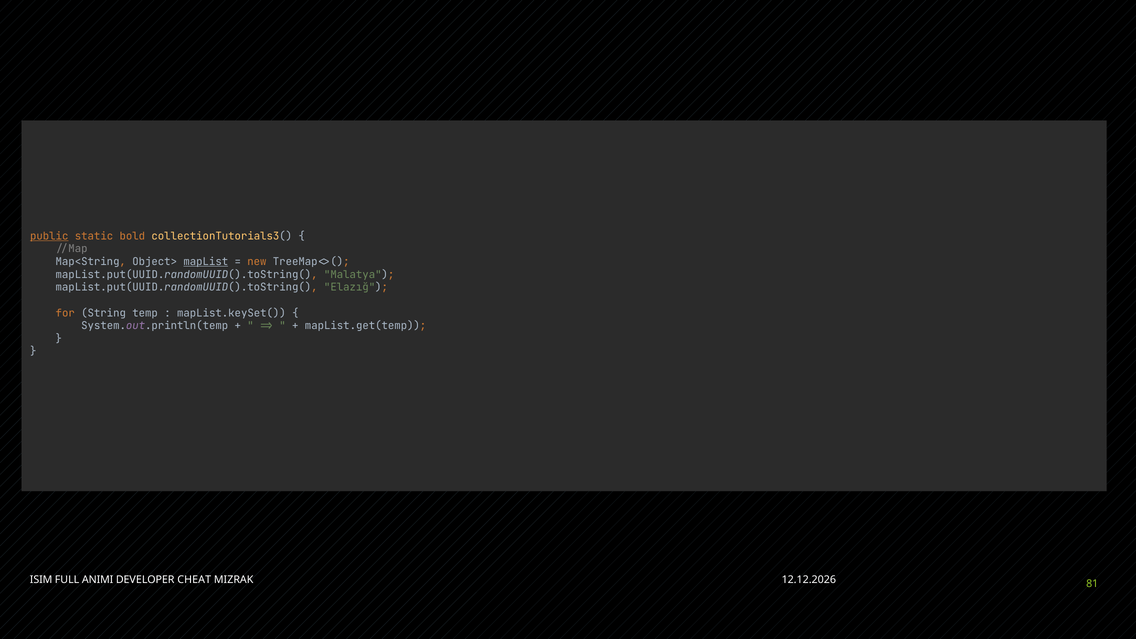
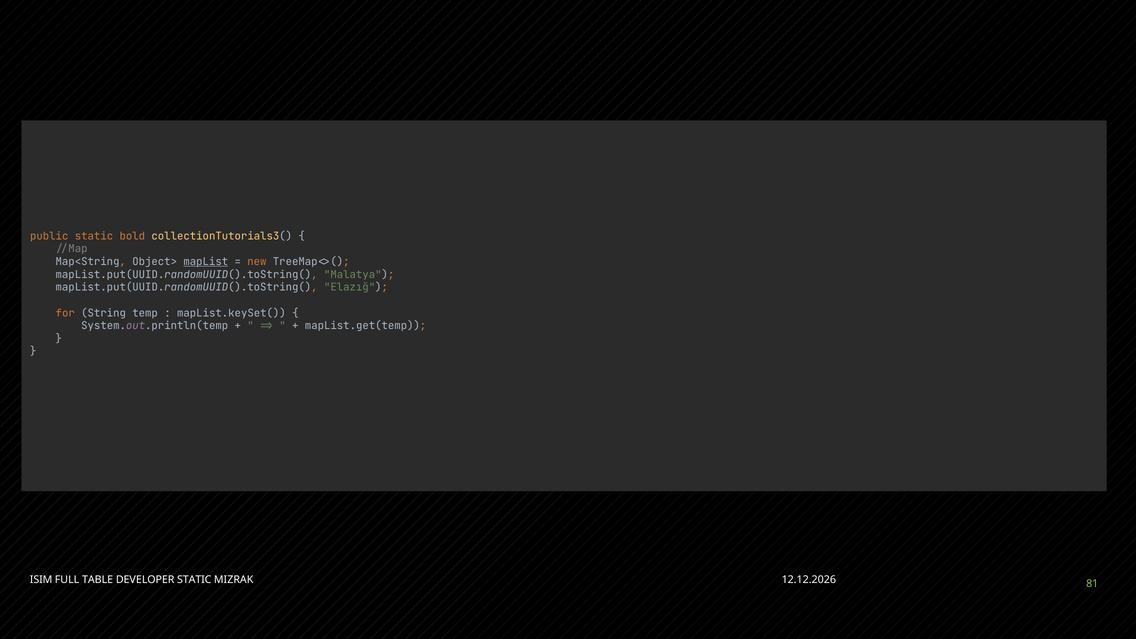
public underline: present -> none
ANIMI: ANIMI -> TABLE
DEVELOPER CHEAT: CHEAT -> STATIC
